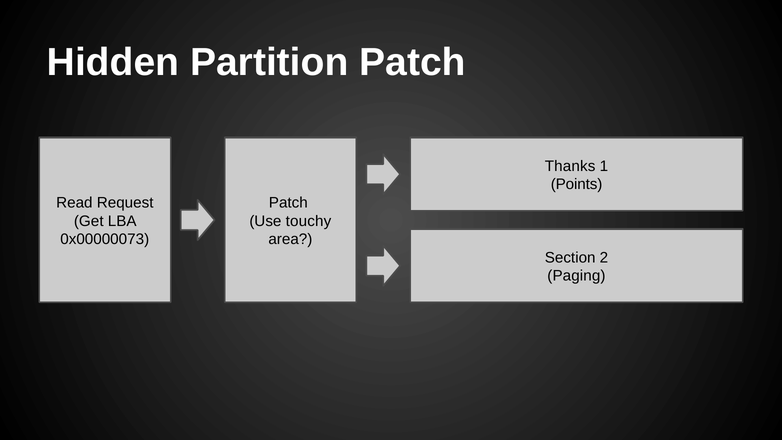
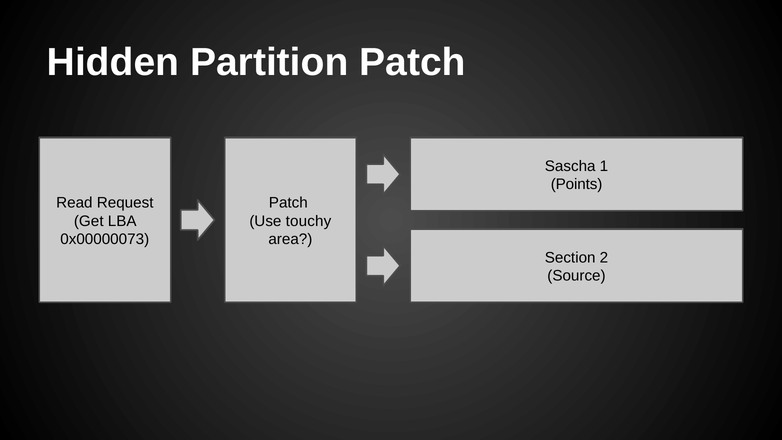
Thanks: Thanks -> Sascha
Paging: Paging -> Source
